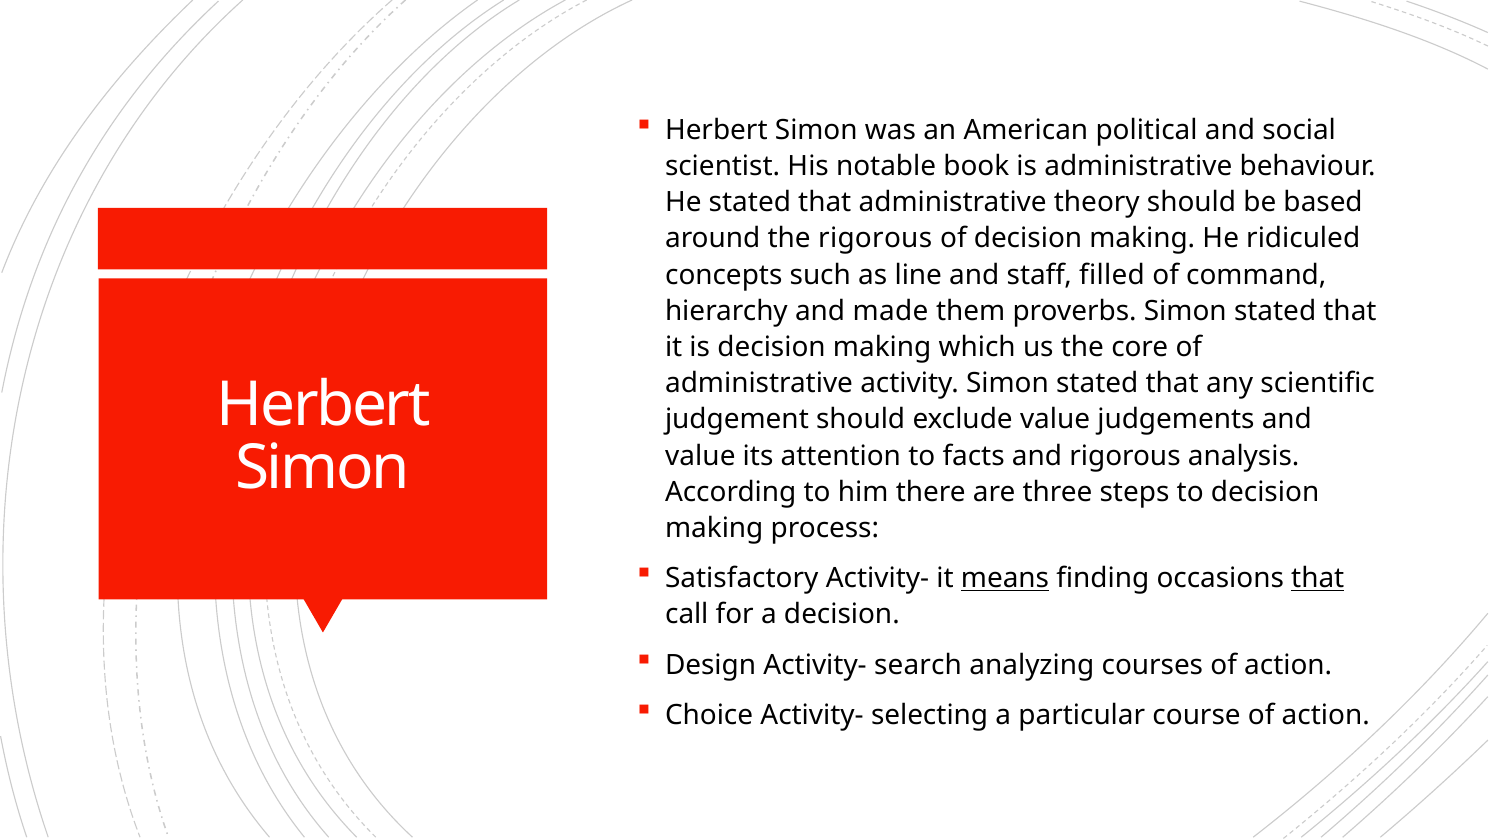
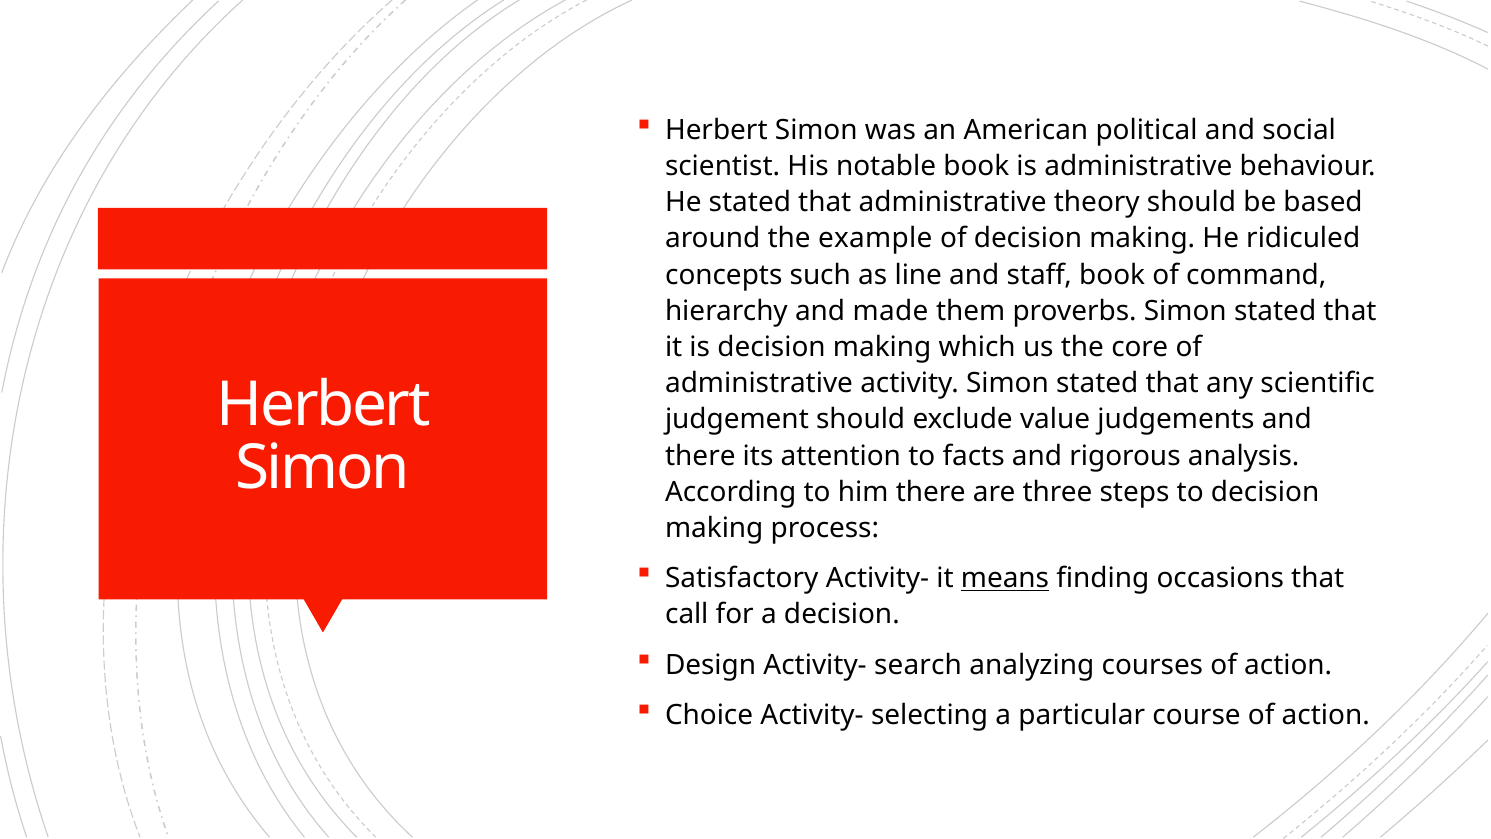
the rigorous: rigorous -> example
staff filled: filled -> book
value at (700, 456): value -> there
that at (1318, 578) underline: present -> none
